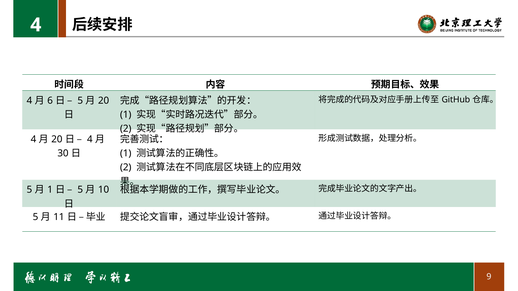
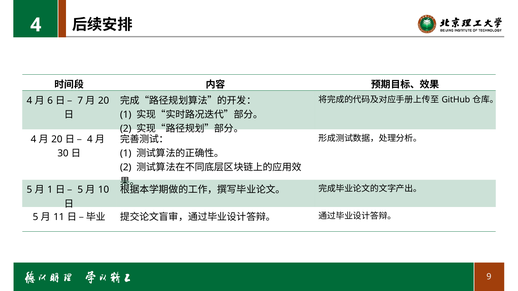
5 at (80, 101): 5 -> 7
